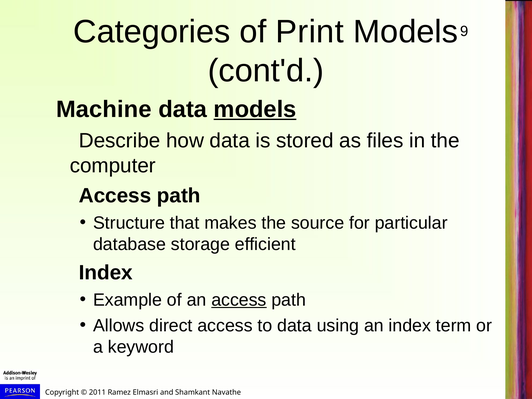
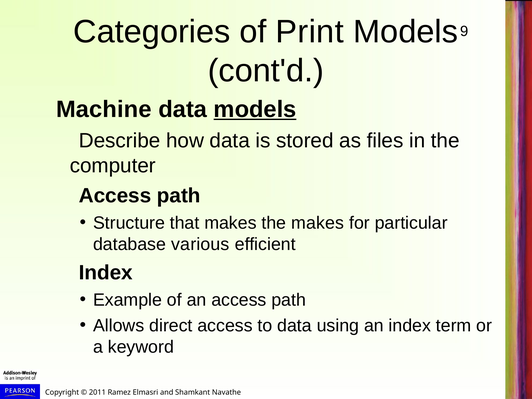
the source: source -> makes
storage: storage -> various
access at (239, 300) underline: present -> none
